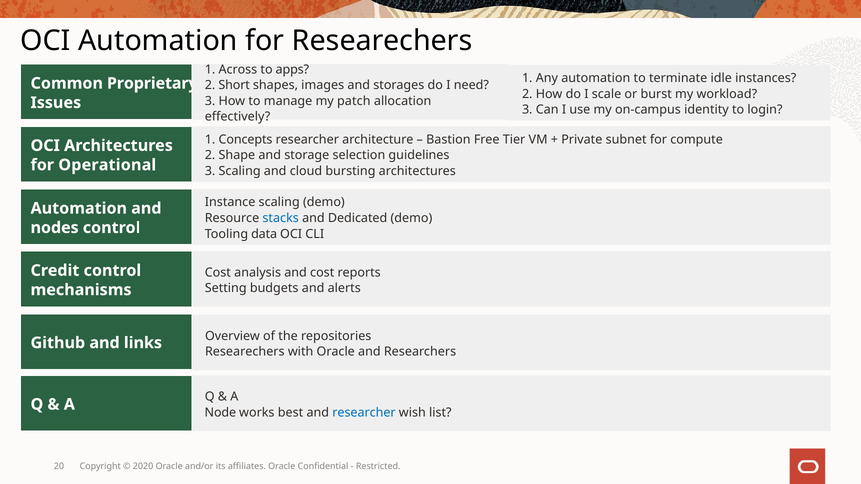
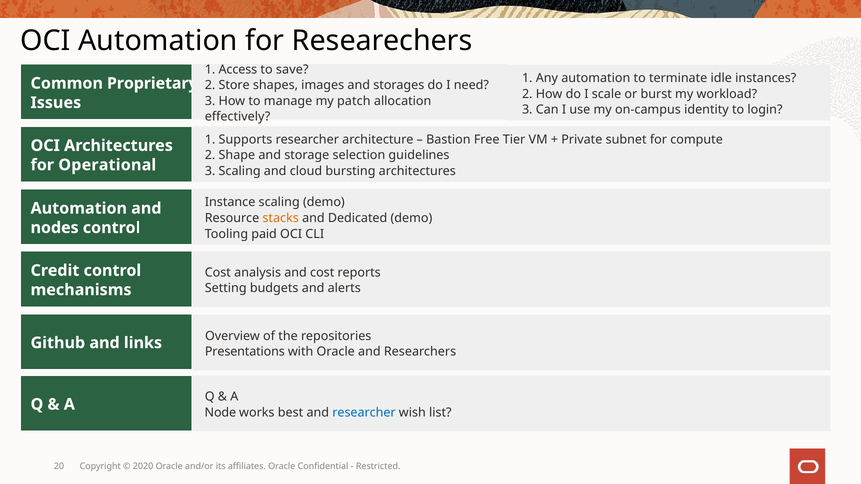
Across: Across -> Access
apps: apps -> save
Short: Short -> Store
Concepts: Concepts -> Supports
stacks colour: blue -> orange
data: data -> paid
Researechers at (245, 352): Researechers -> Presentations
